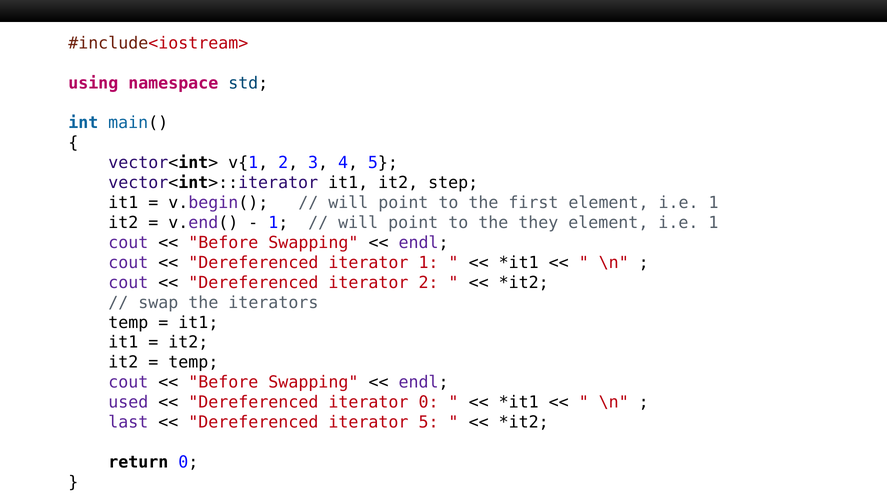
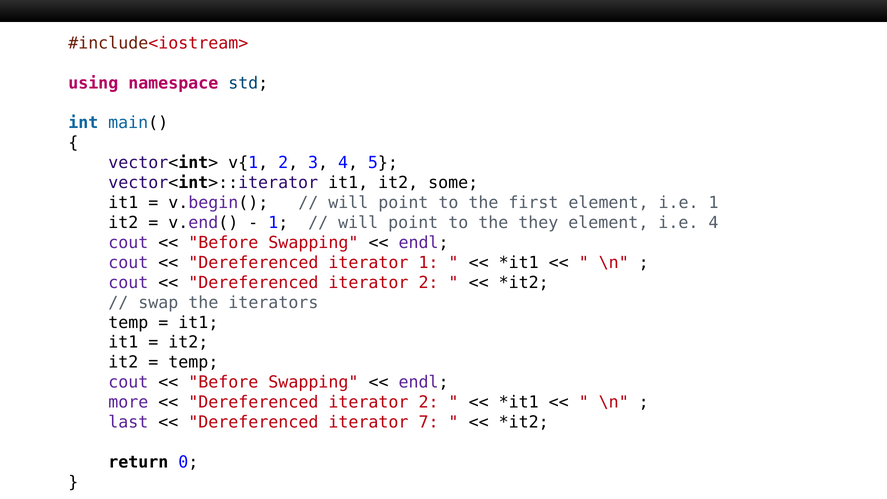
step: step -> some
1 at (713, 223): 1 -> 4
used: used -> more
0 at (429, 402): 0 -> 2
iterator 5: 5 -> 7
